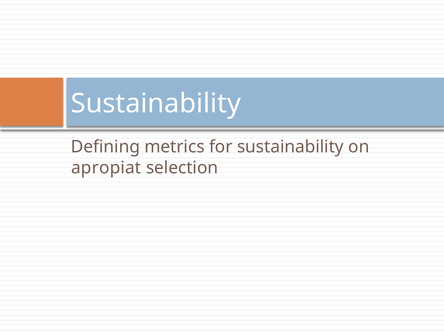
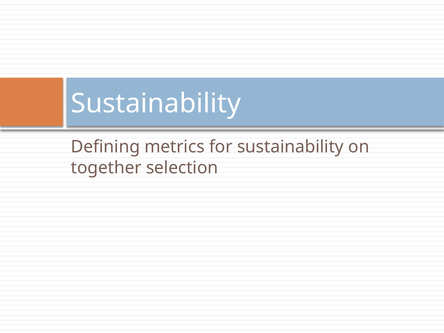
apropiat: apropiat -> together
